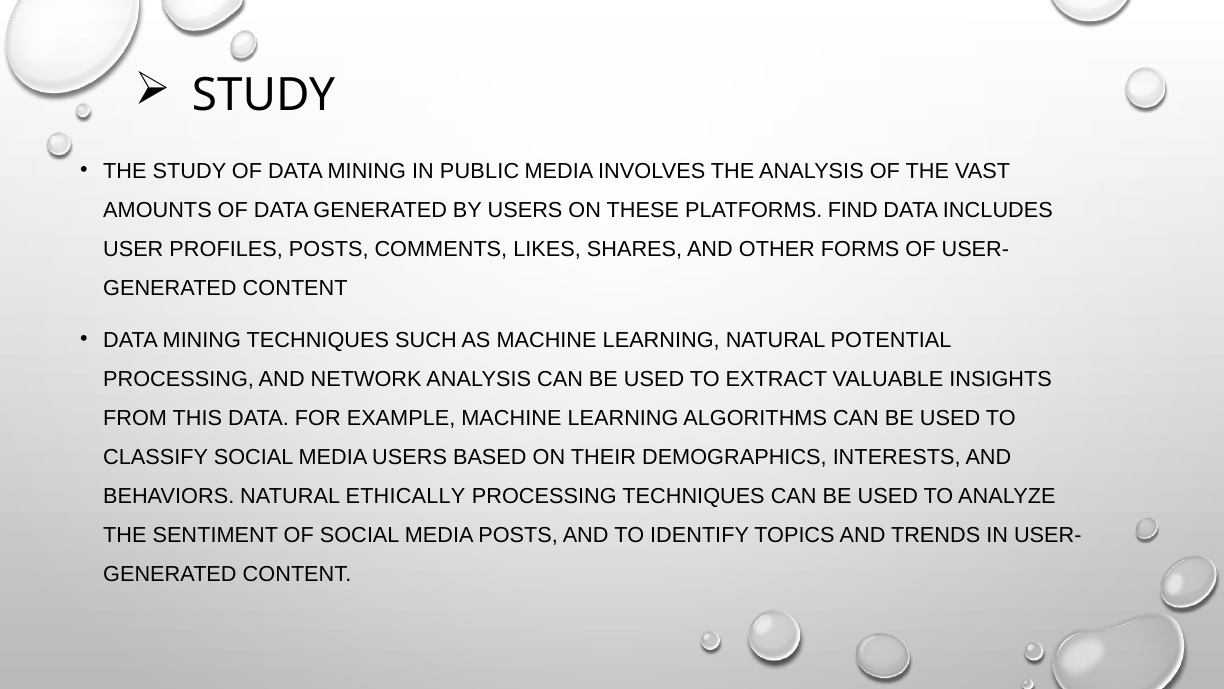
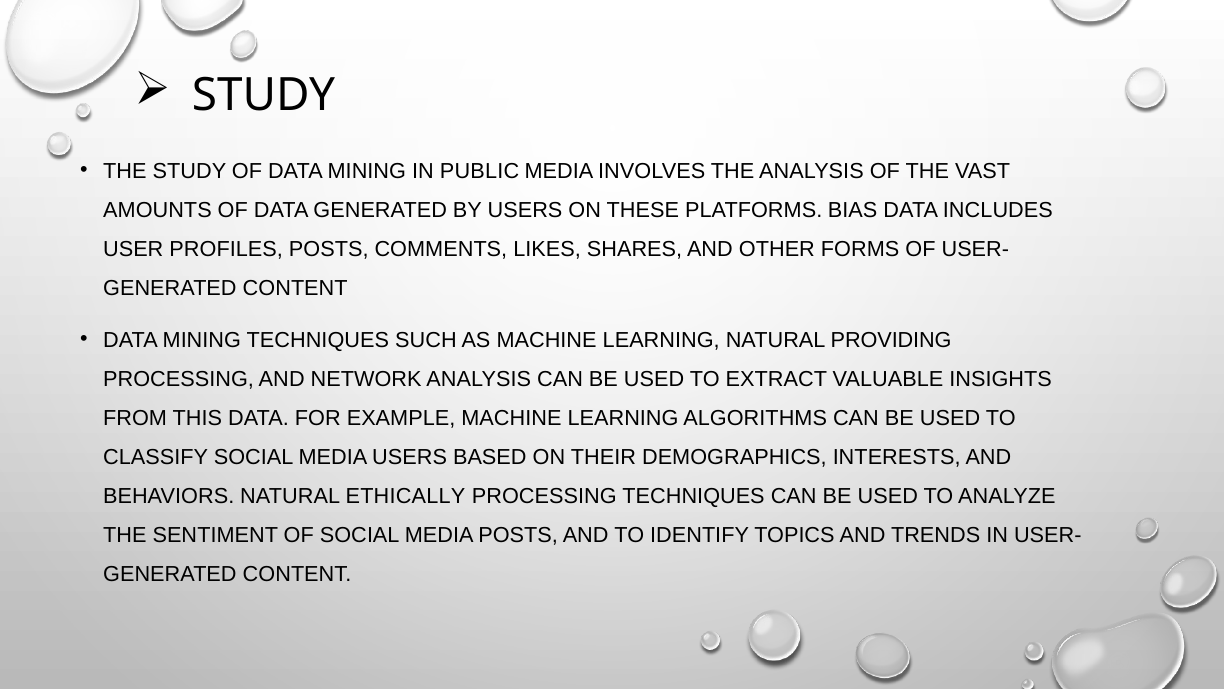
FIND: FIND -> BIAS
POTENTIAL: POTENTIAL -> PROVIDING
